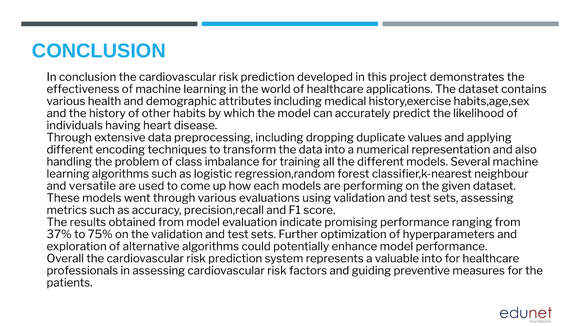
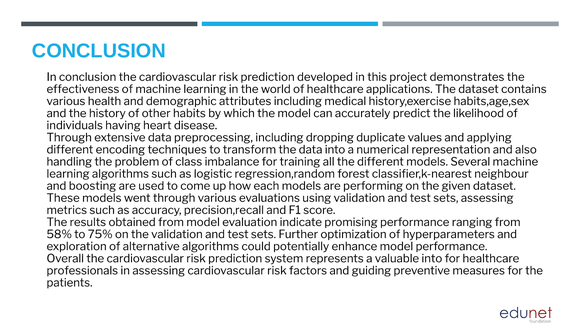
versatile: versatile -> boosting
37%: 37% -> 58%
